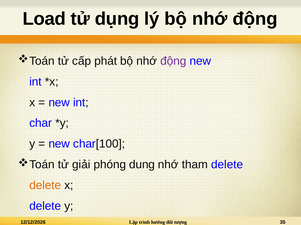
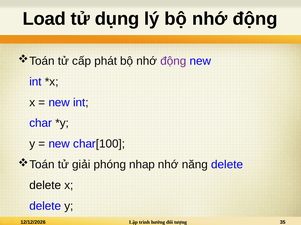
dung: dung -> nhap
tham: tham -> năng
delete at (45, 186) colour: orange -> black
